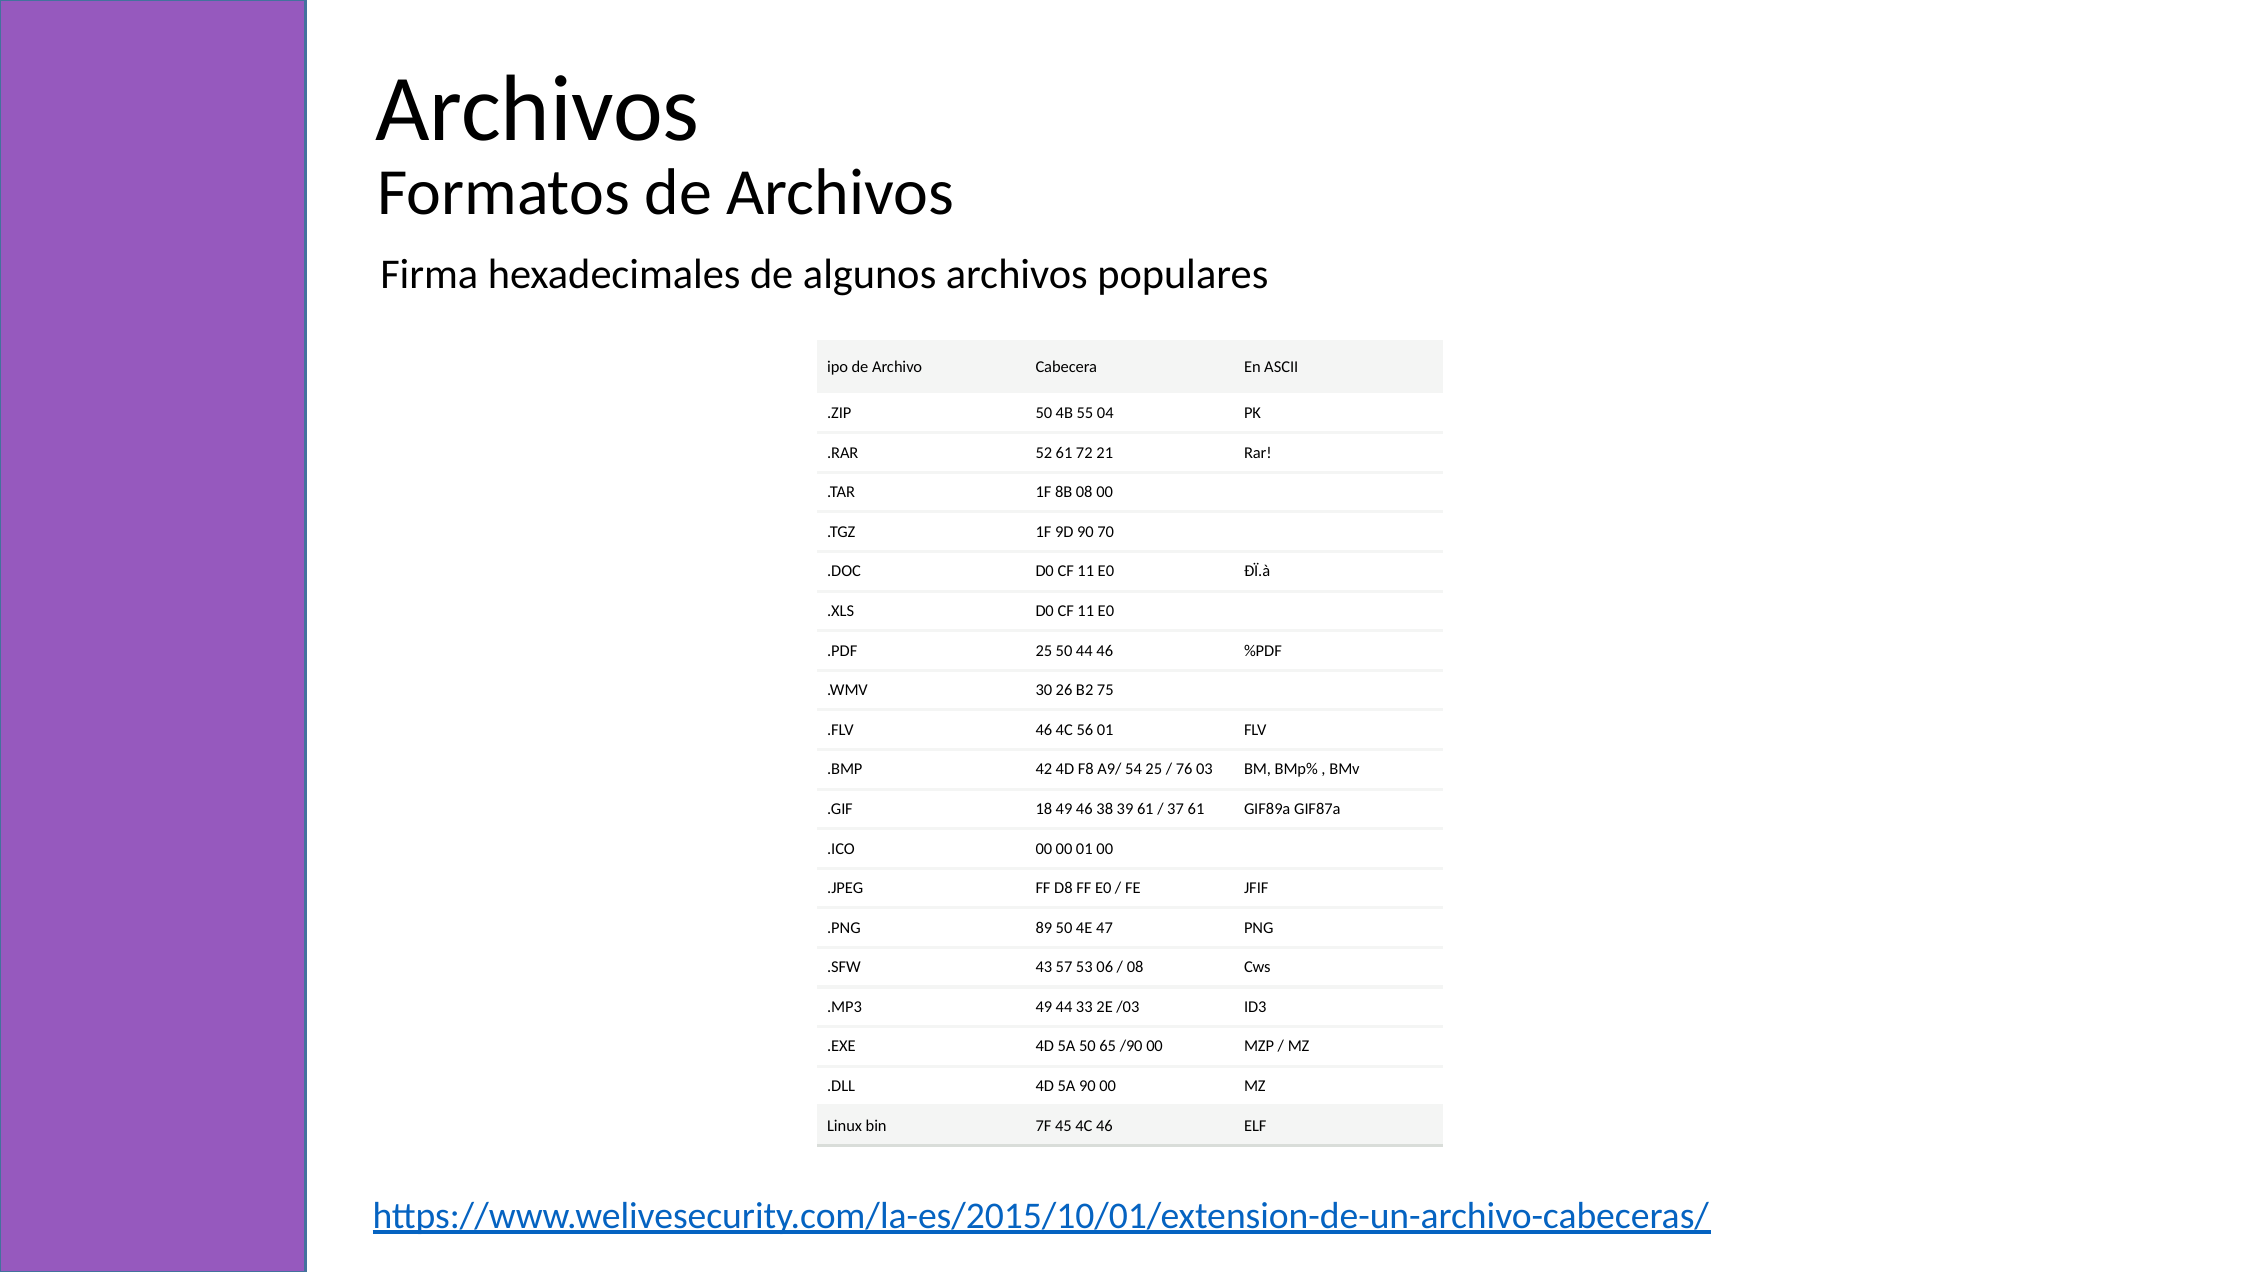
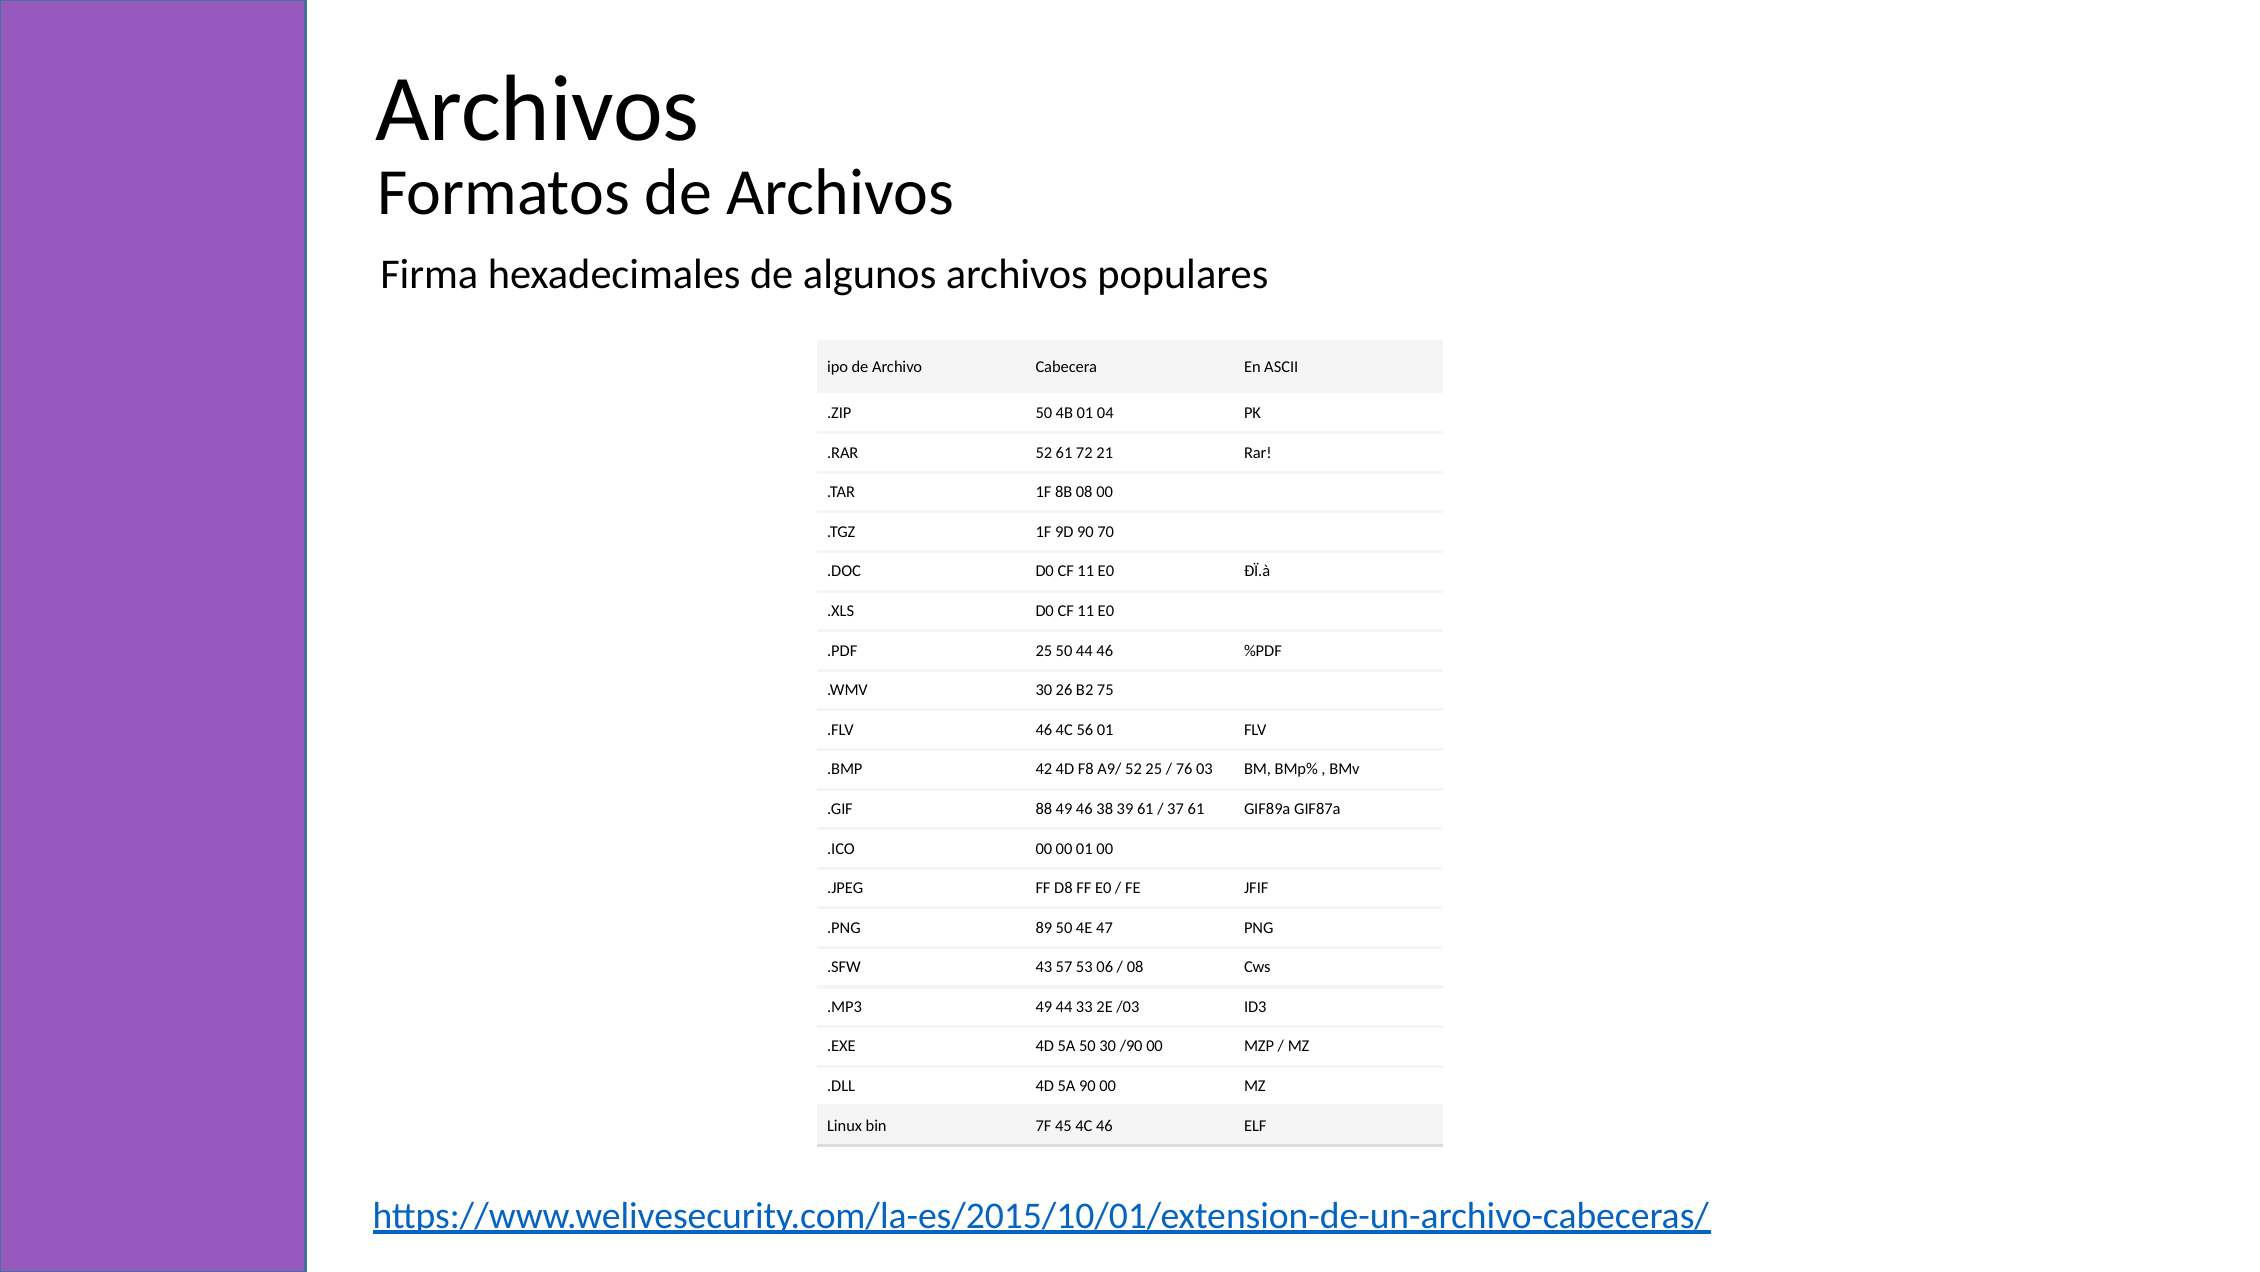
4B 55: 55 -> 01
A9/ 54: 54 -> 52
18: 18 -> 88
50 65: 65 -> 30
